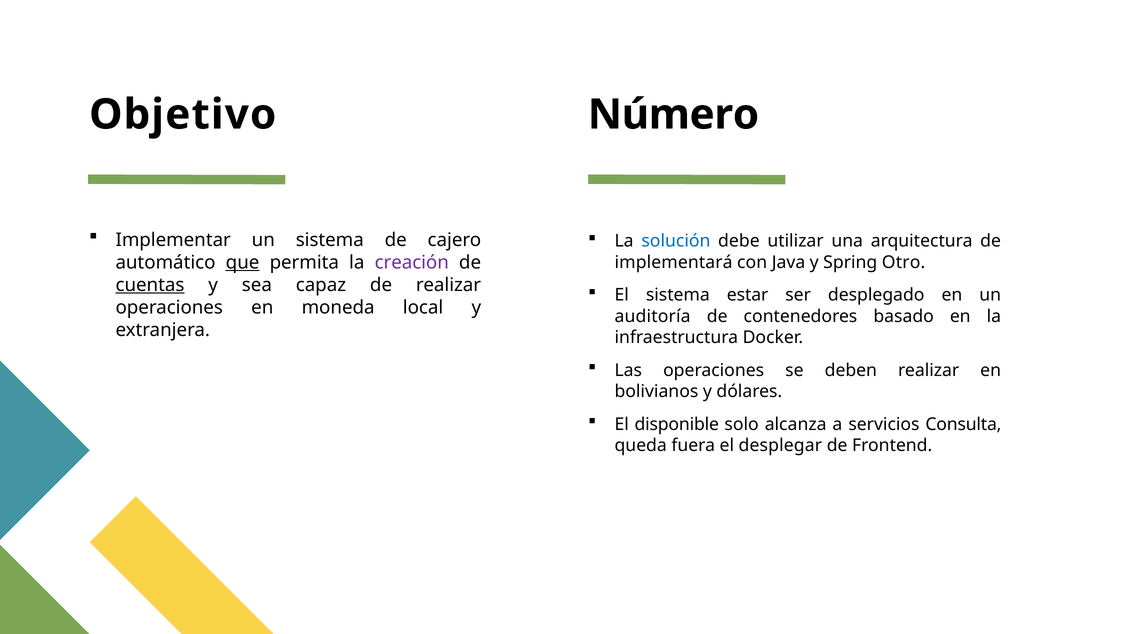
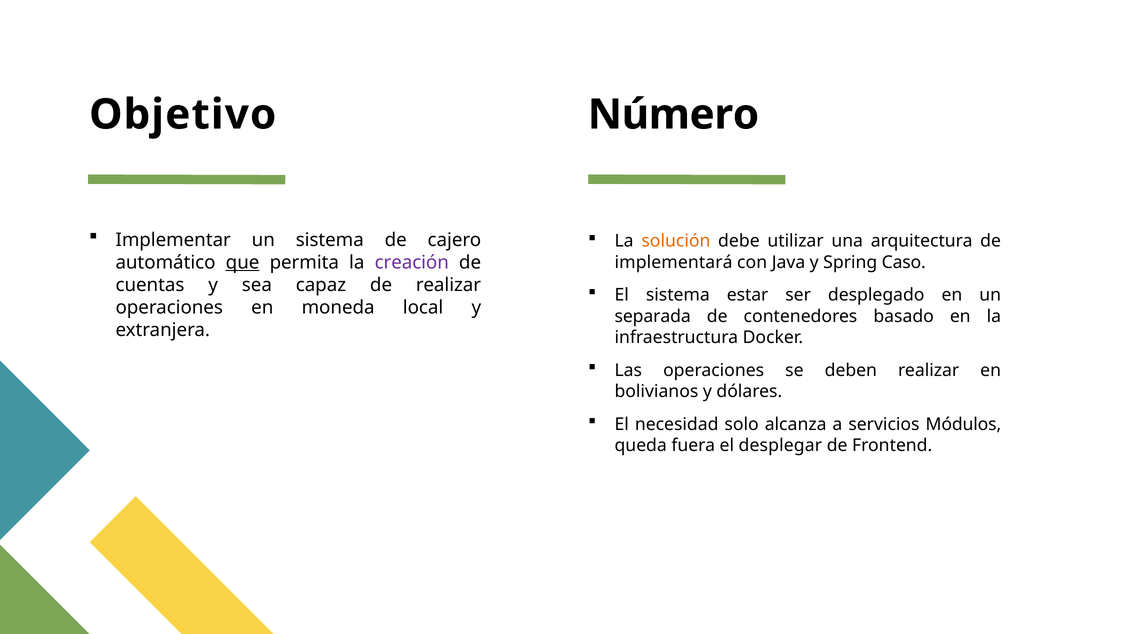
solución colour: blue -> orange
Otro: Otro -> Caso
cuentas underline: present -> none
auditoría: auditoría -> separada
disponible: disponible -> necesidad
Consulta: Consulta -> Módulos
